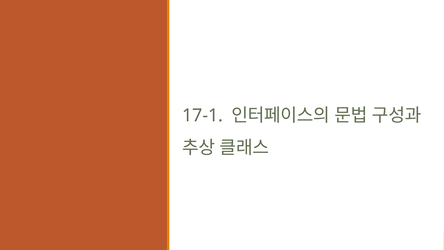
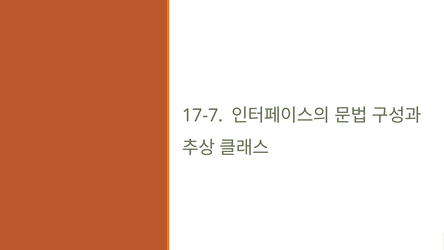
17-1: 17-1 -> 17-7
